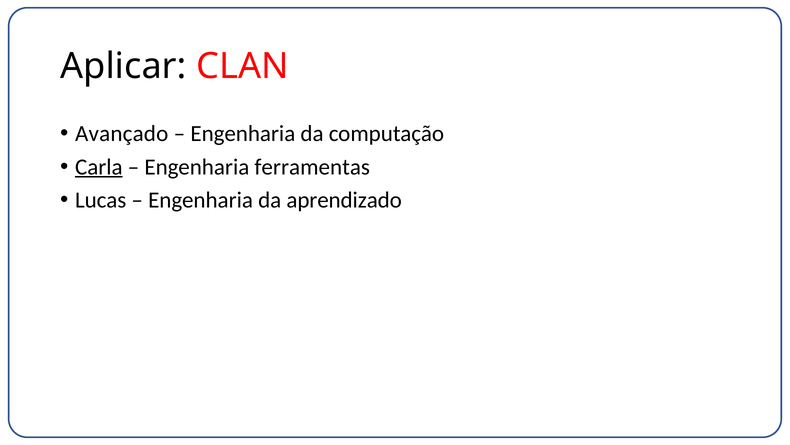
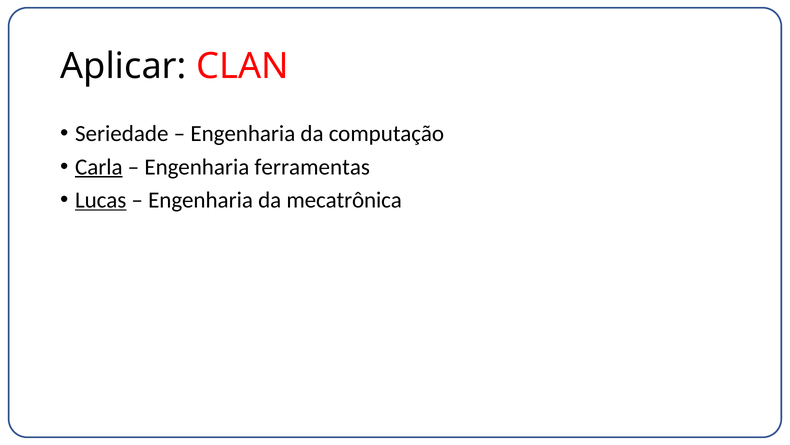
Avançado: Avançado -> Seriedade
Lucas underline: none -> present
aprendizado: aprendizado -> mecatrônica
